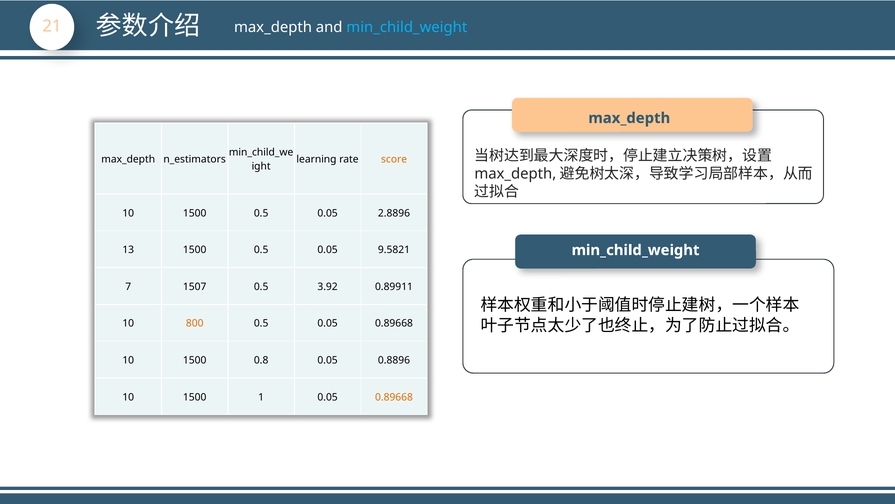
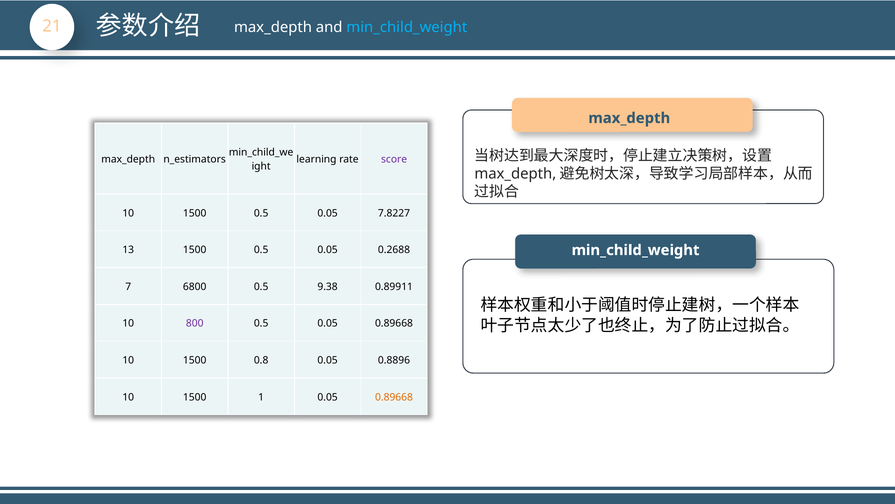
score colour: orange -> purple
2.8896: 2.8896 -> 7.8227
9.5821: 9.5821 -> 0.2688
1507: 1507 -> 6800
3.92: 3.92 -> 9.38
800 colour: orange -> purple
